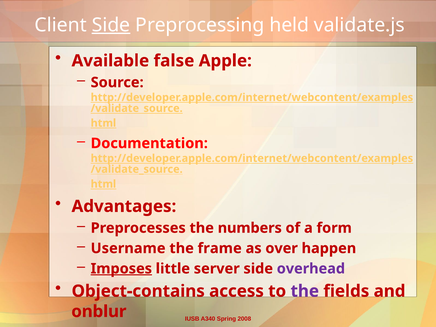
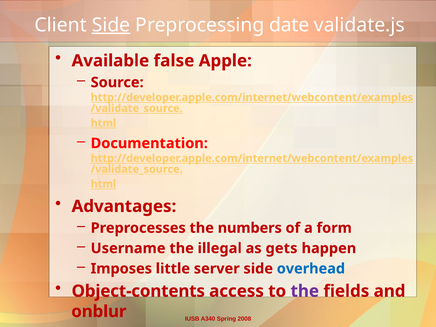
held: held -> date
frame: frame -> illegal
over: over -> gets
Imposes underline: present -> none
overhead colour: purple -> blue
Object-contains: Object-contains -> Object-contents
